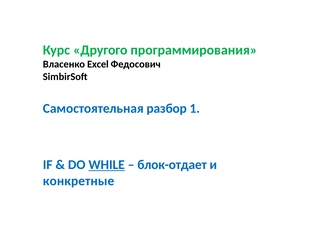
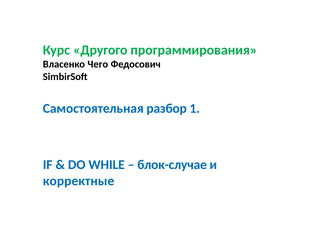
Excel: Excel -> Чего
WHILE underline: present -> none
блок-отдает: блок-отдает -> блок-случае
конкретные: конкретные -> корректные
